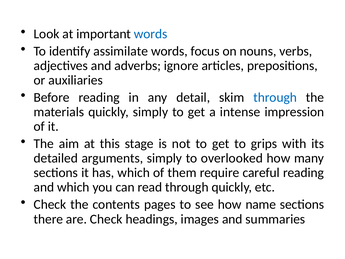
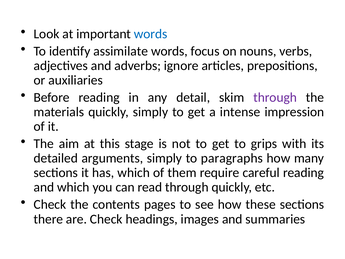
through at (275, 97) colour: blue -> purple
overlooked: overlooked -> paragraphs
name: name -> these
